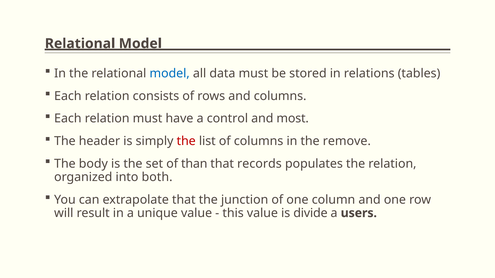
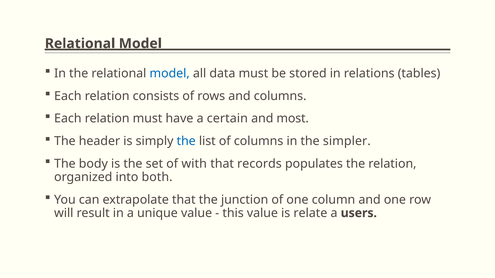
control: control -> certain
the at (186, 141) colour: red -> blue
remove: remove -> simpler
than: than -> with
divide: divide -> relate
